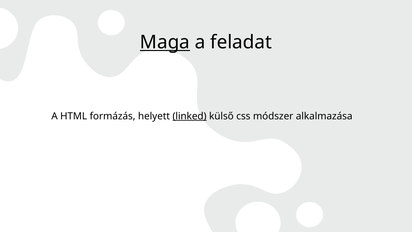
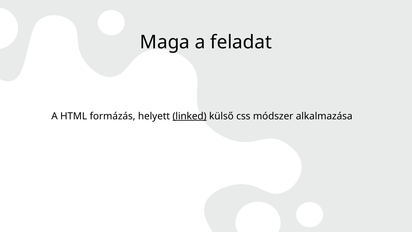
Maga underline: present -> none
